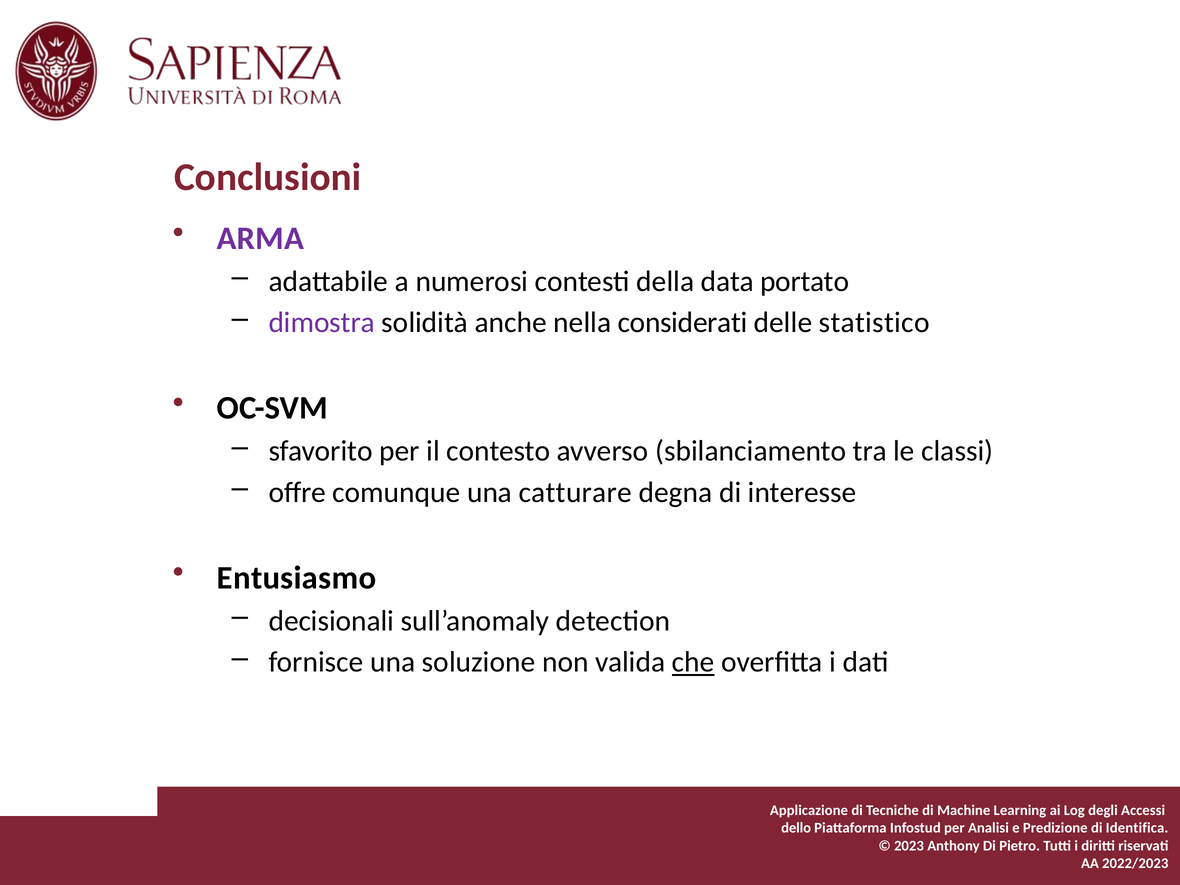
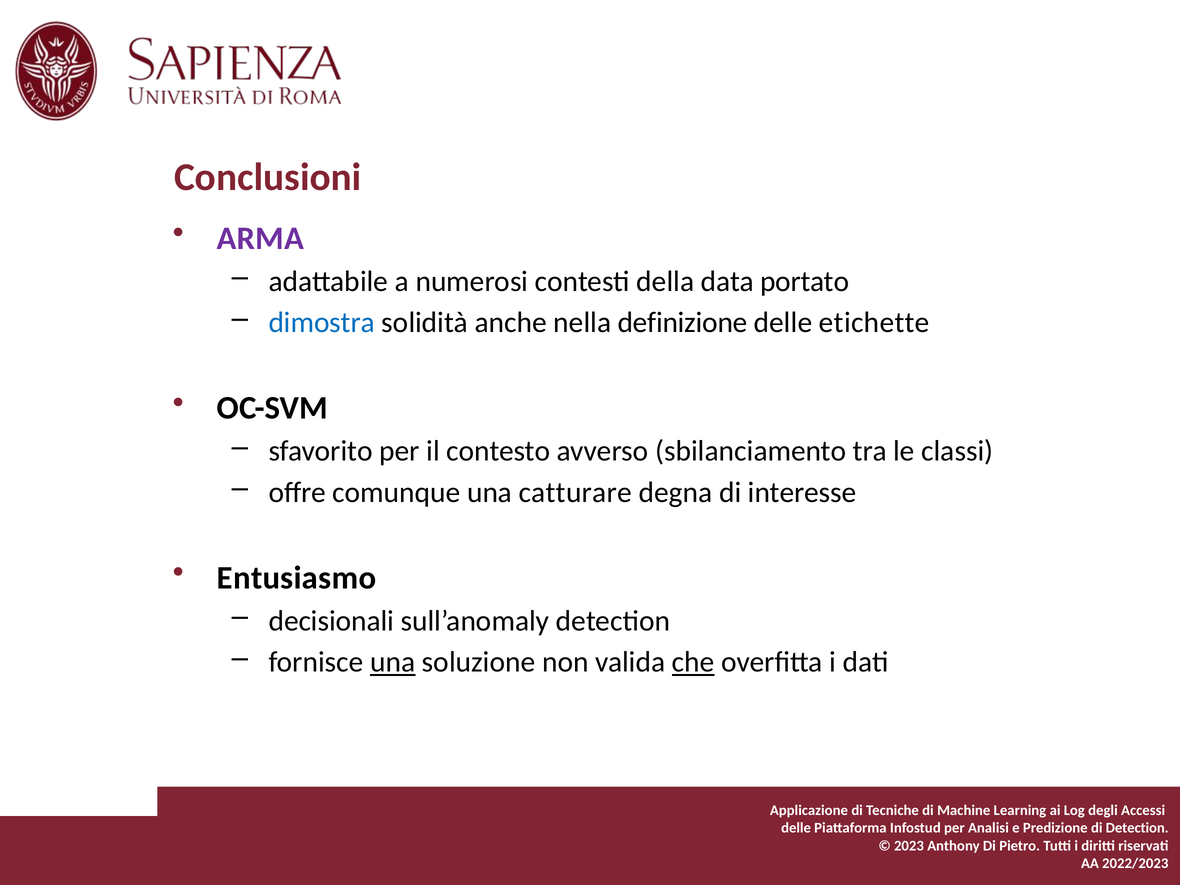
dimostra colour: purple -> blue
considerati: considerati -> definizione
statistico: statistico -> etichette
una at (393, 662) underline: none -> present
dello at (796, 828): dello -> delle
di Identifica: Identifica -> Detection
